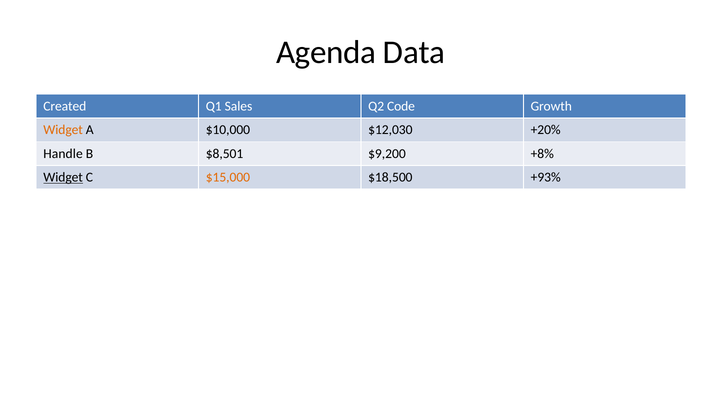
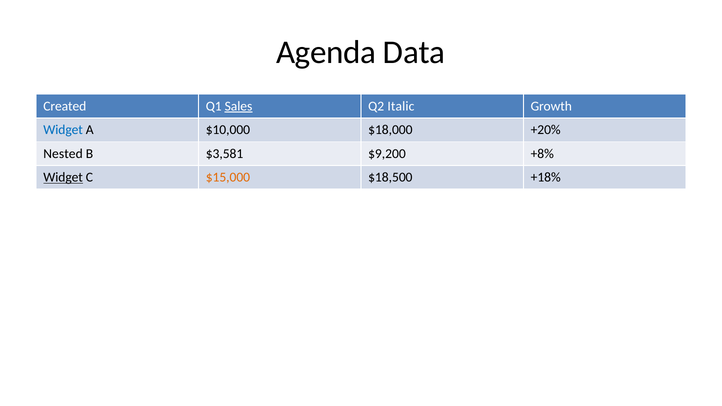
Sales underline: none -> present
Code: Code -> Italic
Widget at (63, 130) colour: orange -> blue
$12,030: $12,030 -> $18,000
Handle: Handle -> Nested
$8,501: $8,501 -> $3,581
+93%: +93% -> +18%
